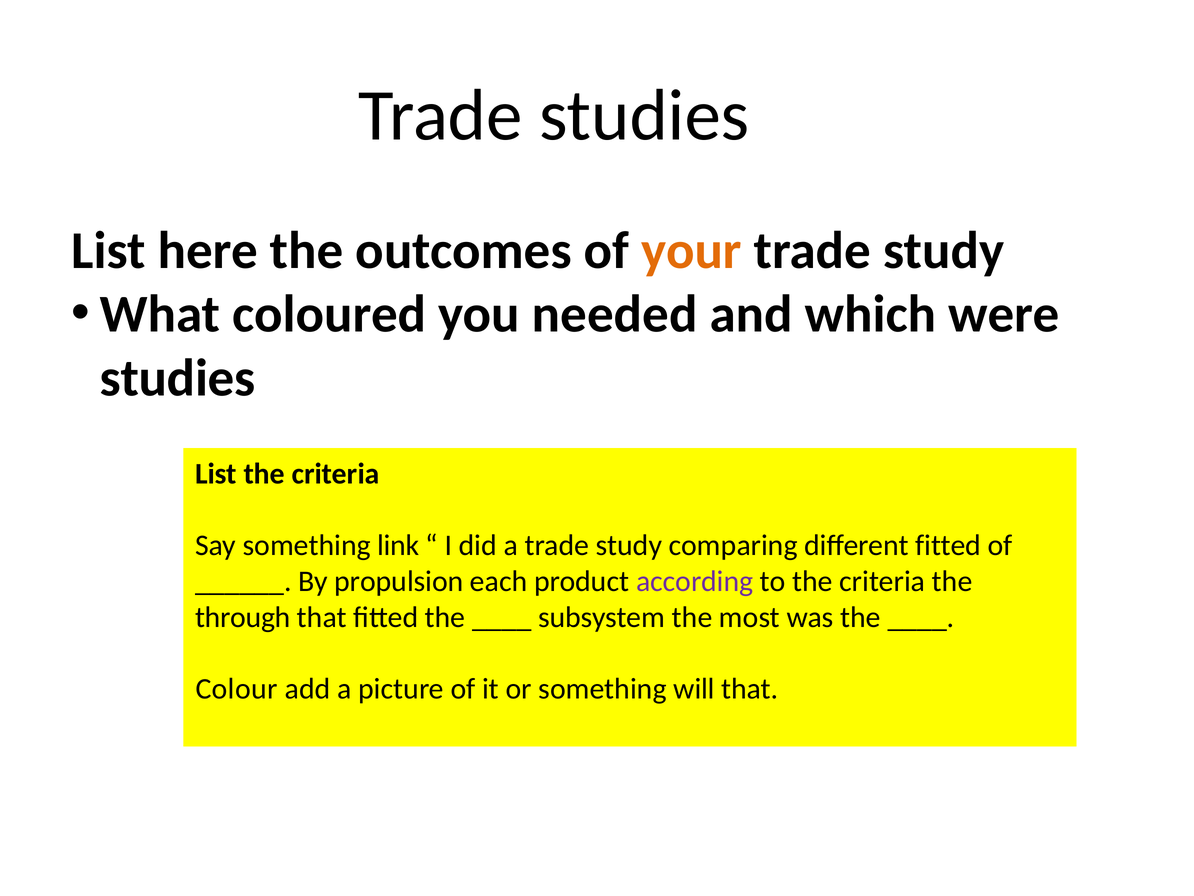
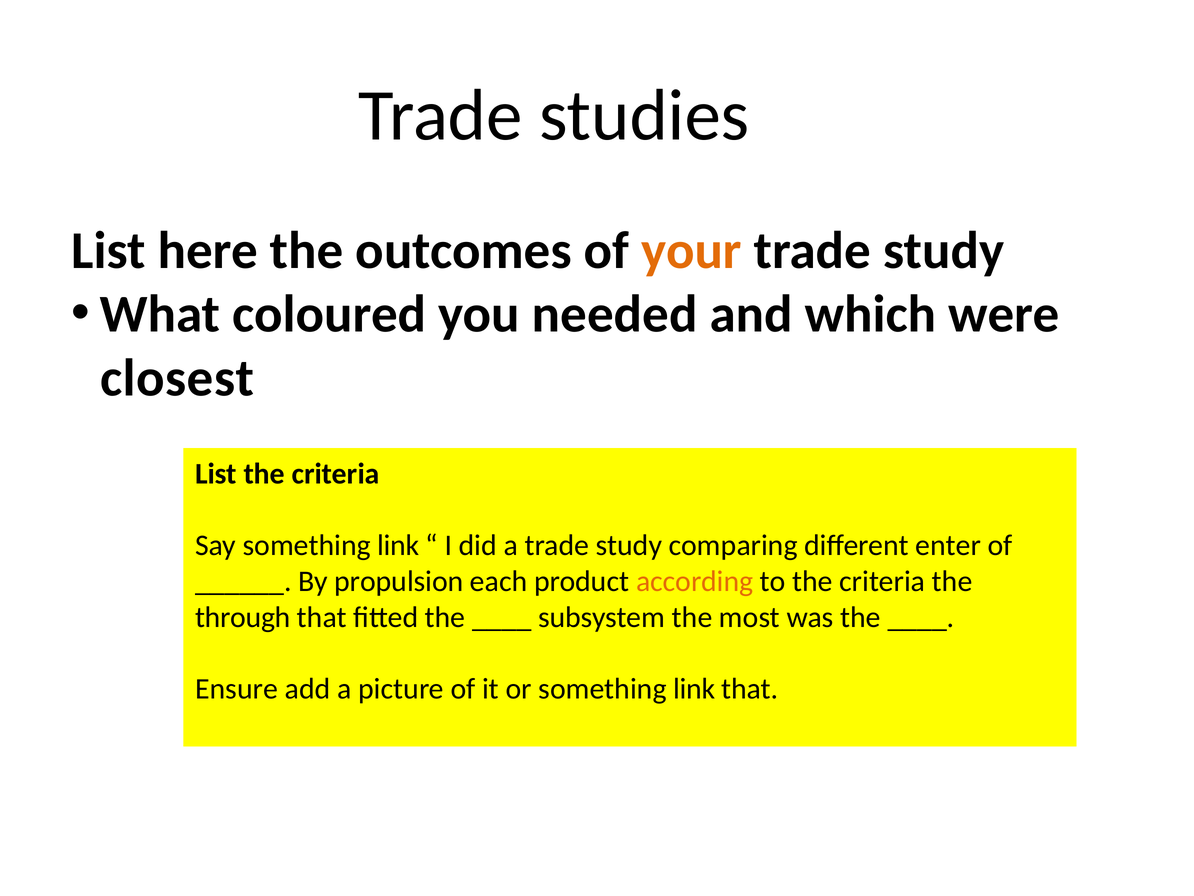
studies at (178, 378): studies -> closest
different fitted: fitted -> enter
according colour: purple -> orange
Colour: Colour -> Ensure
or something will: will -> link
